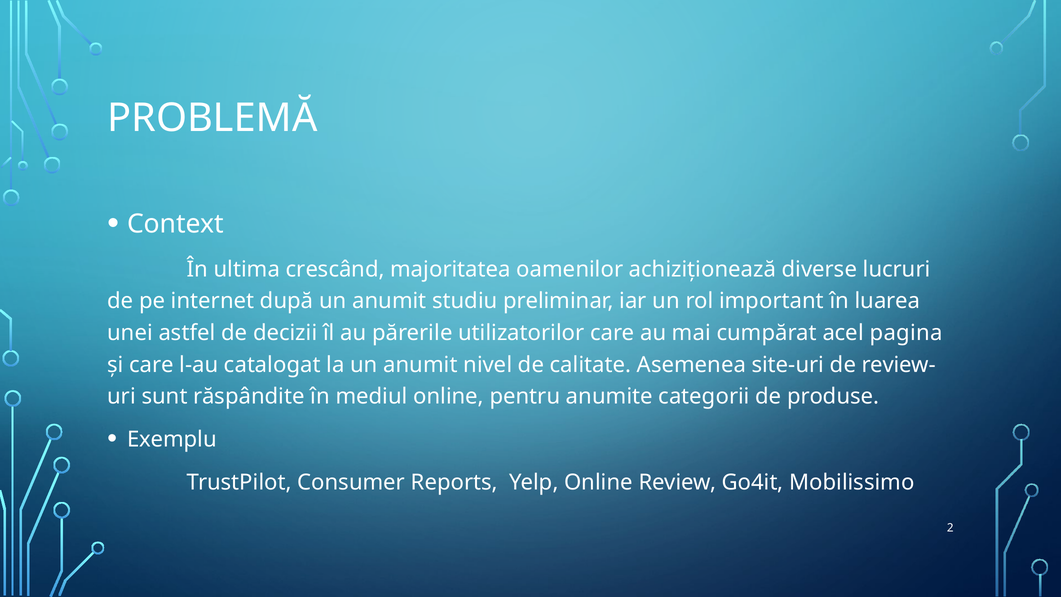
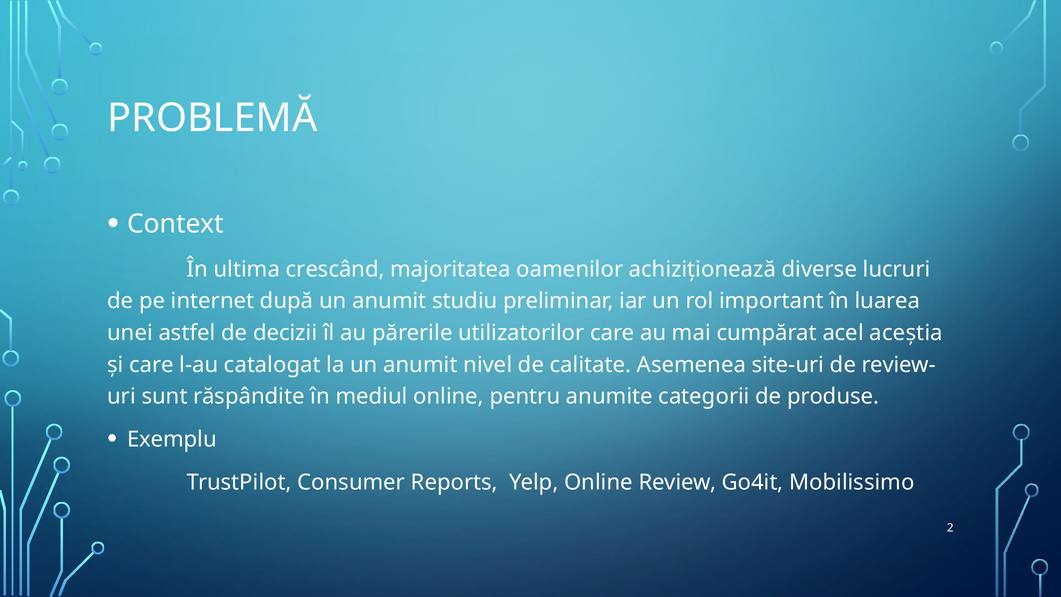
pagina: pagina -> aceștia
